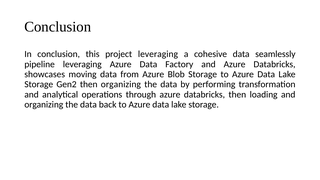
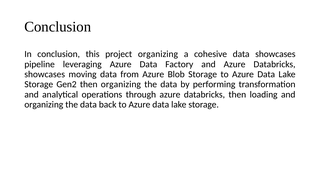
project leveraging: leveraging -> organizing
data seamlessly: seamlessly -> showcases
